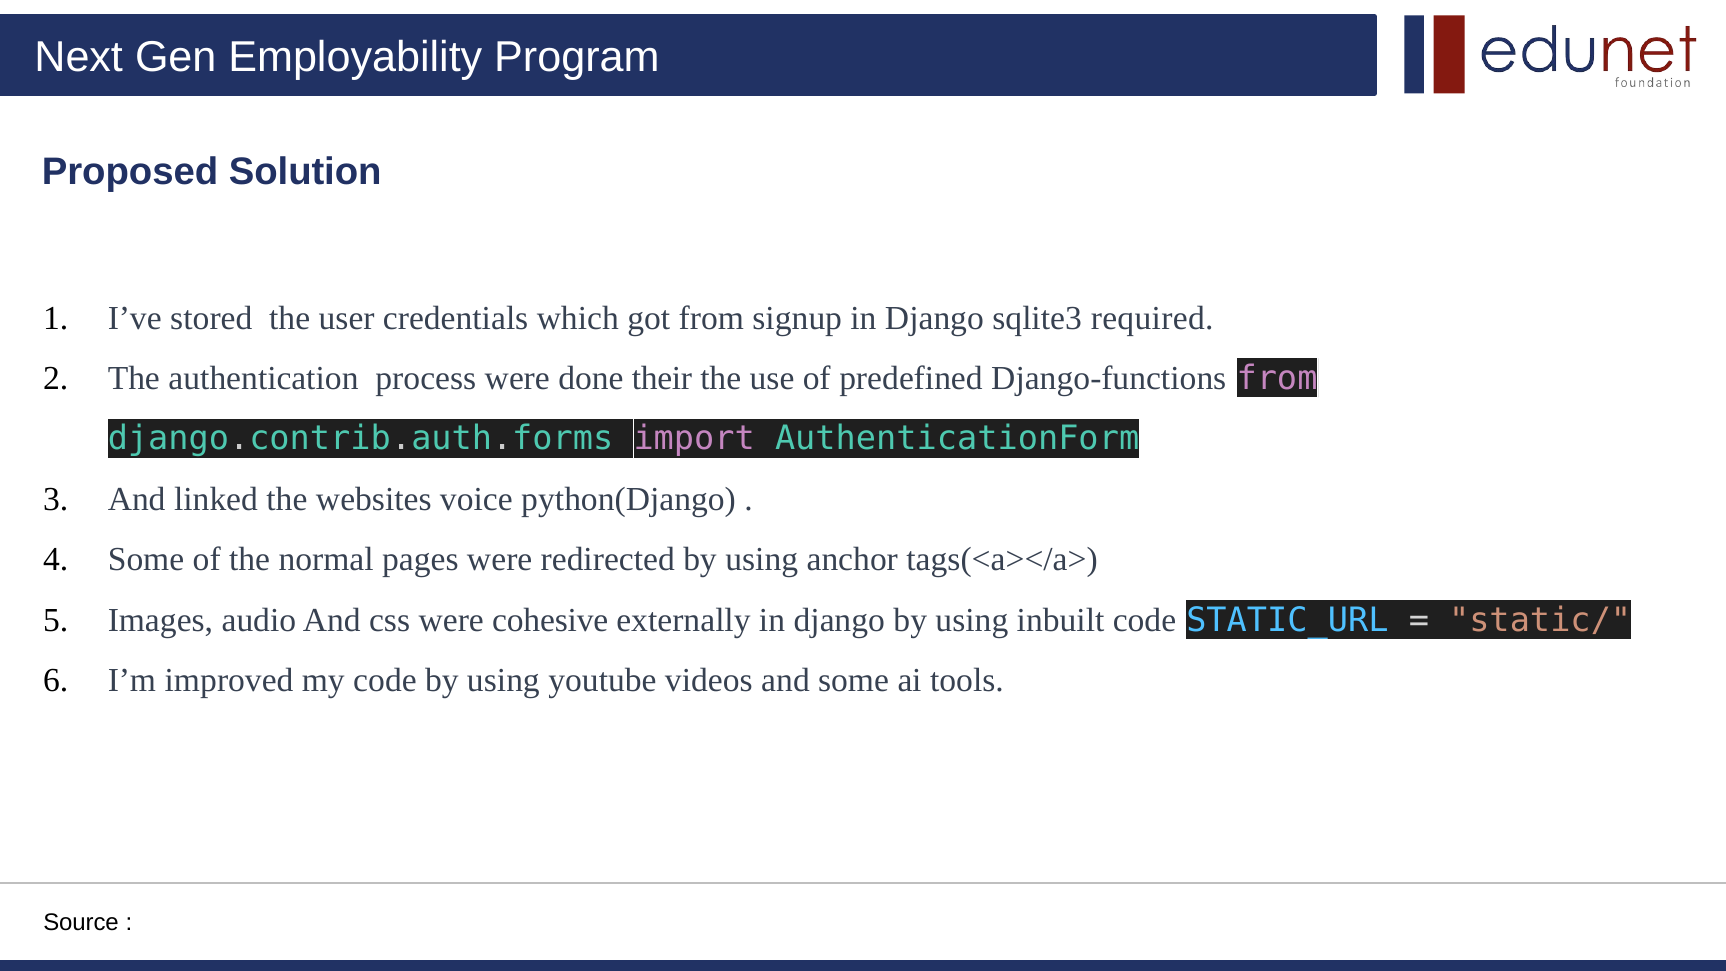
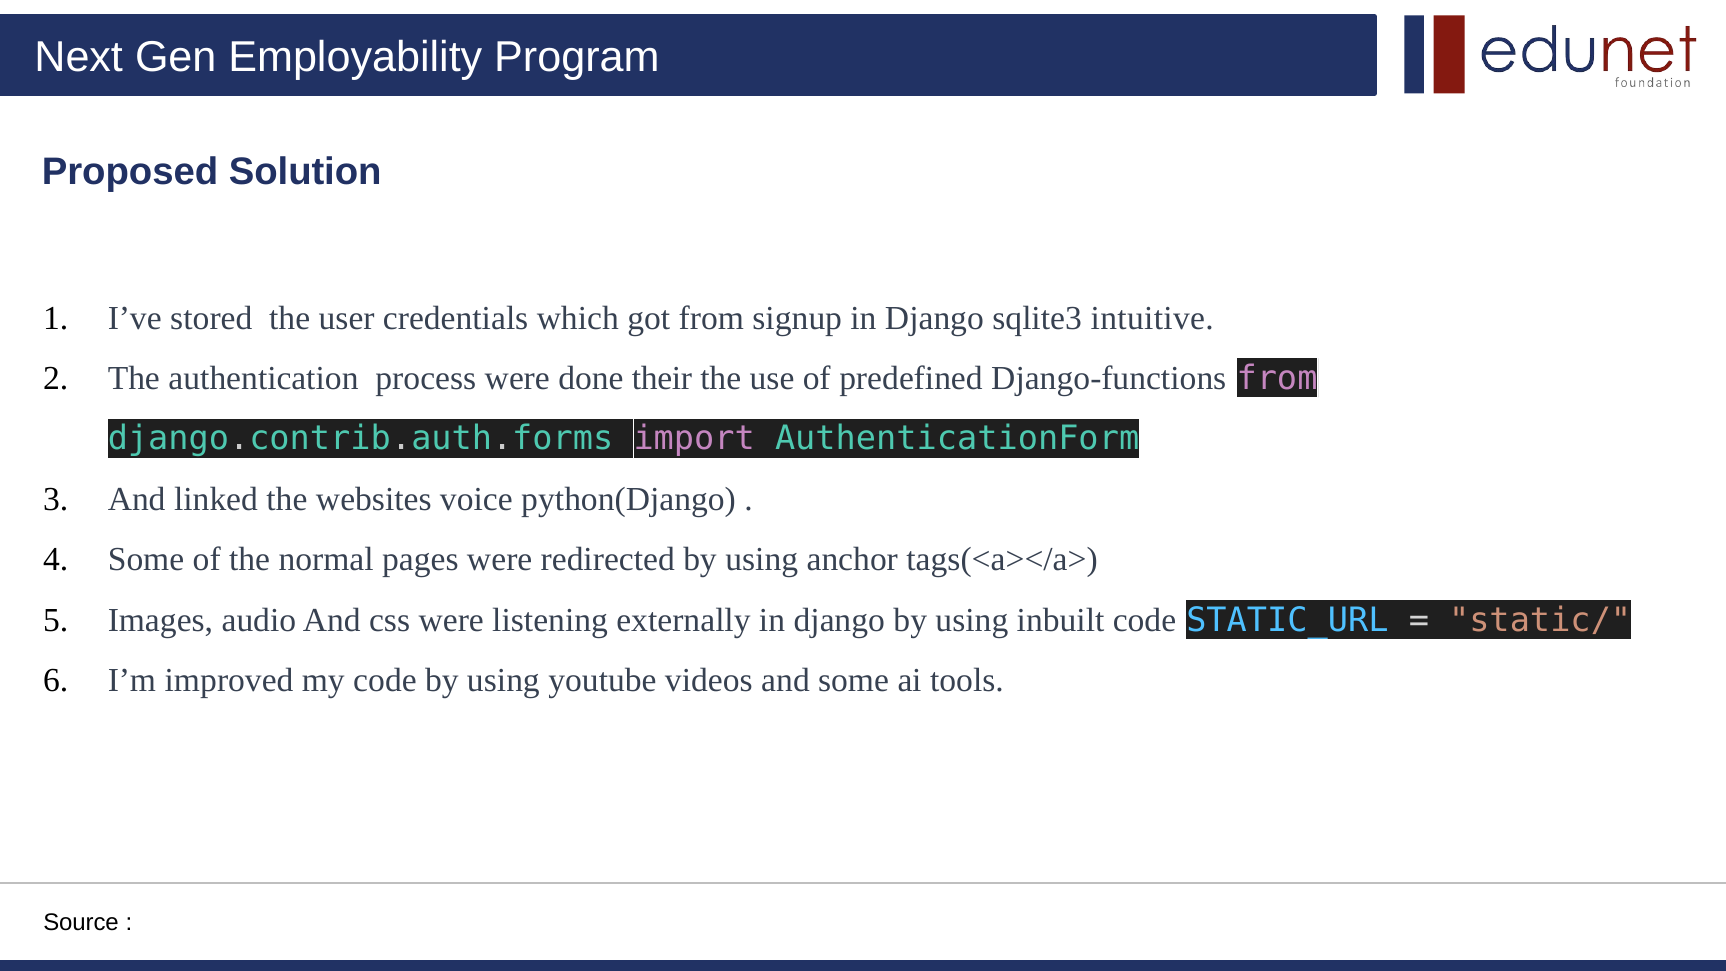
required: required -> intuitive
cohesive: cohesive -> listening
